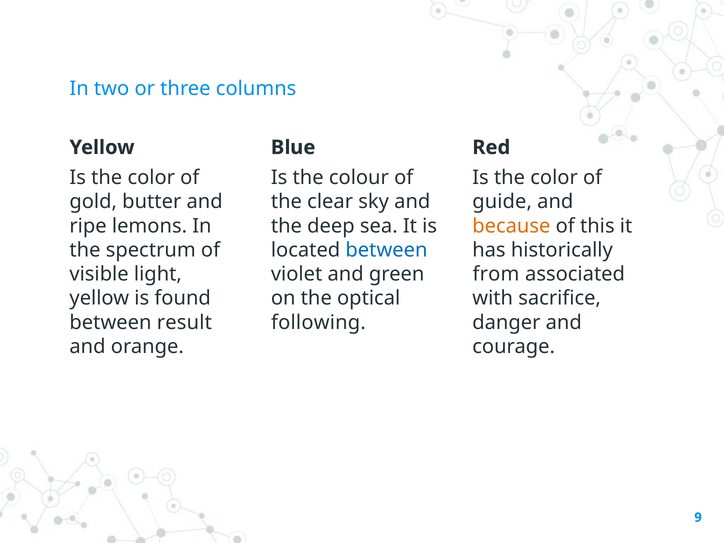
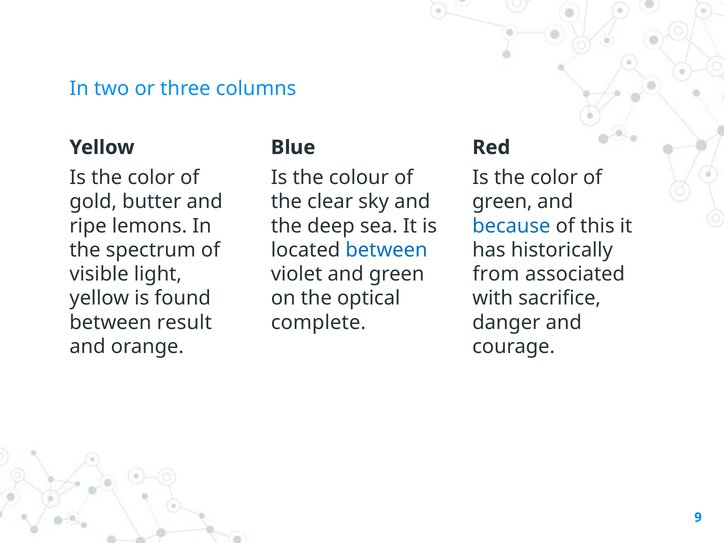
guide at (502, 202): guide -> green
because colour: orange -> blue
following: following -> complete
